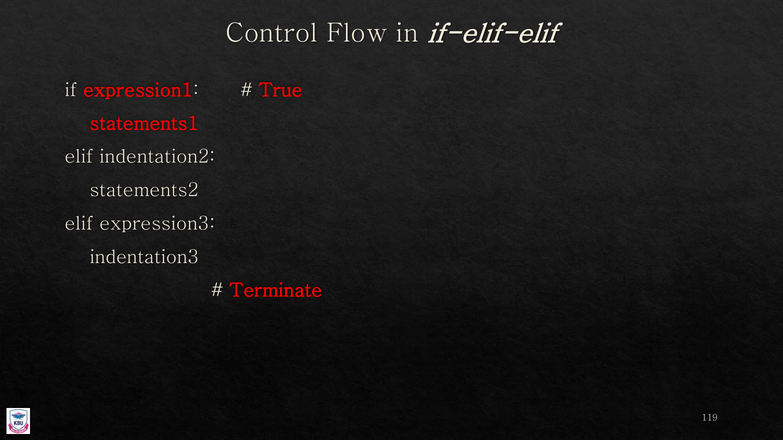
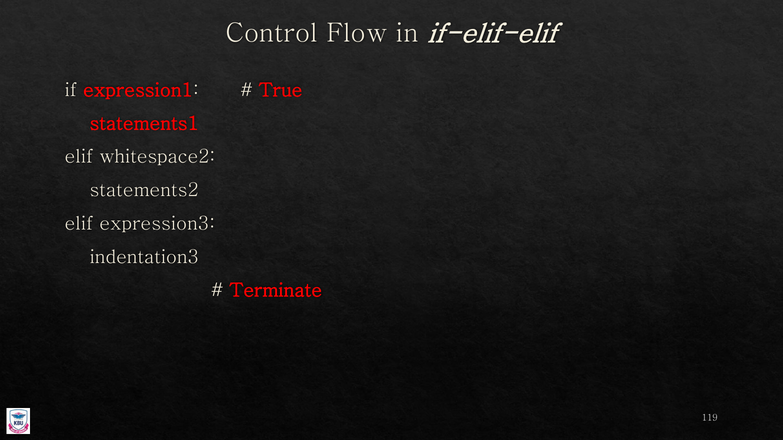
indentation2: indentation2 -> whitespace2
